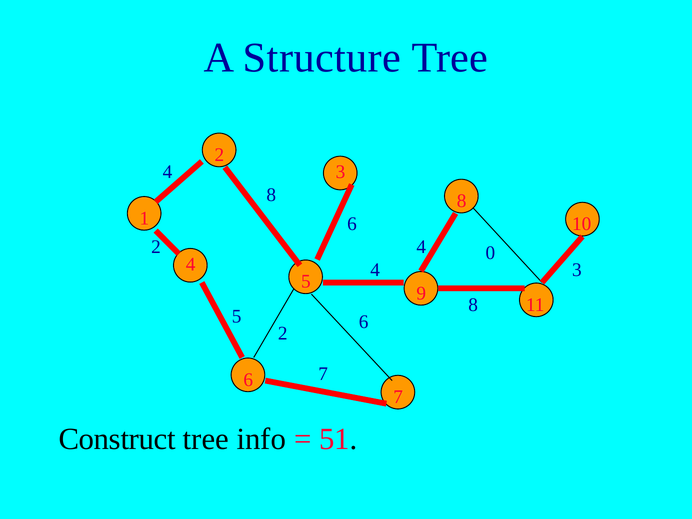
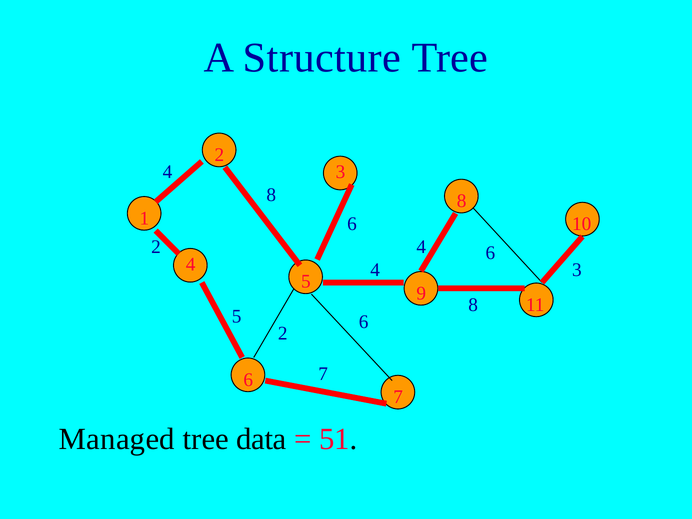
4 0: 0 -> 6
Construct: Construct -> Managed
info: info -> data
